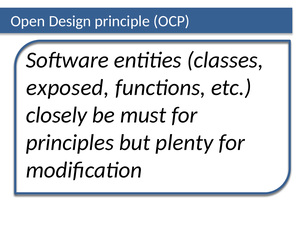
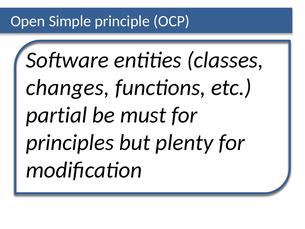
Design: Design -> Simple
exposed: exposed -> changes
closely: closely -> partial
